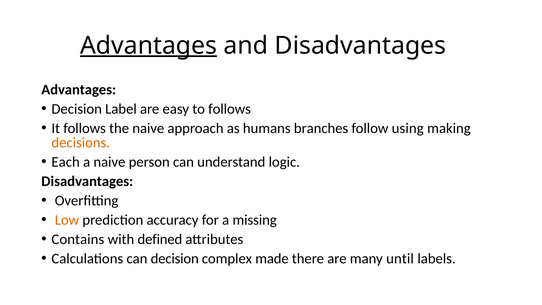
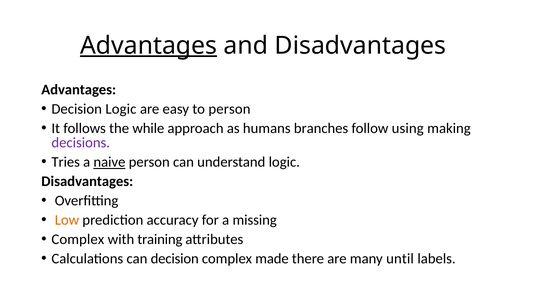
Decision Label: Label -> Logic
to follows: follows -> person
the naive: naive -> while
decisions colour: orange -> purple
Each: Each -> Tries
naive at (109, 162) underline: none -> present
Contains at (78, 239): Contains -> Complex
defined: defined -> training
